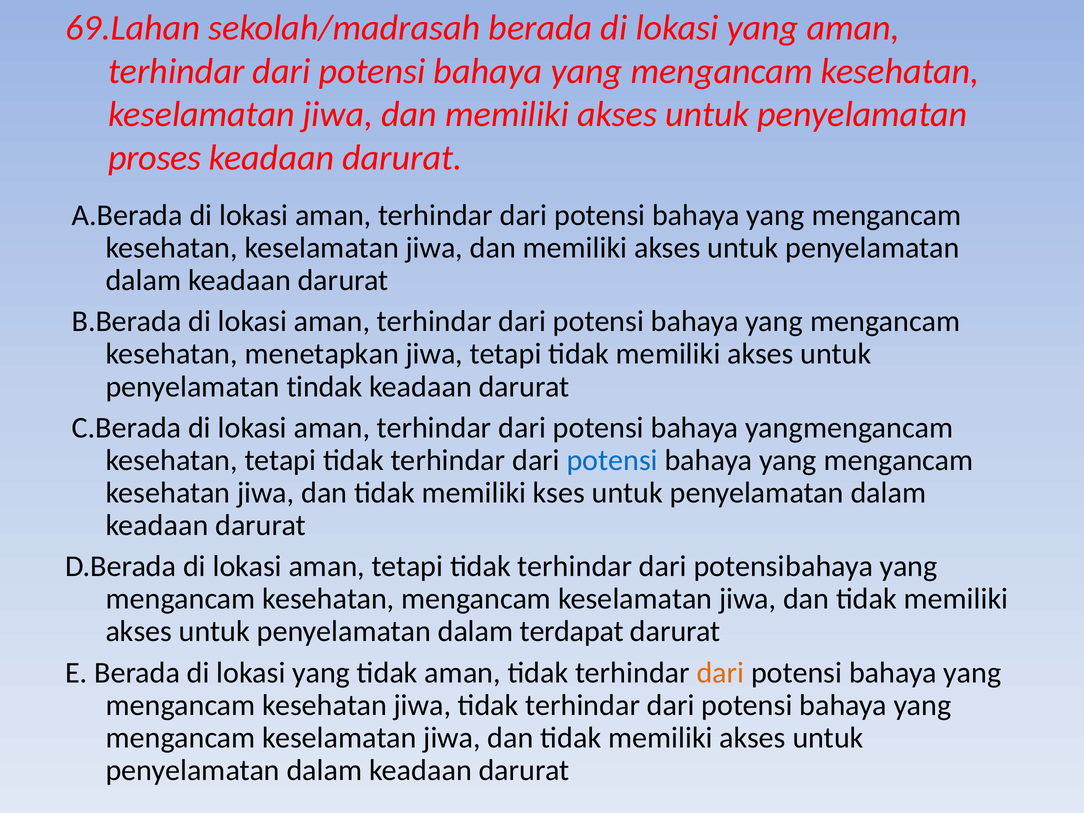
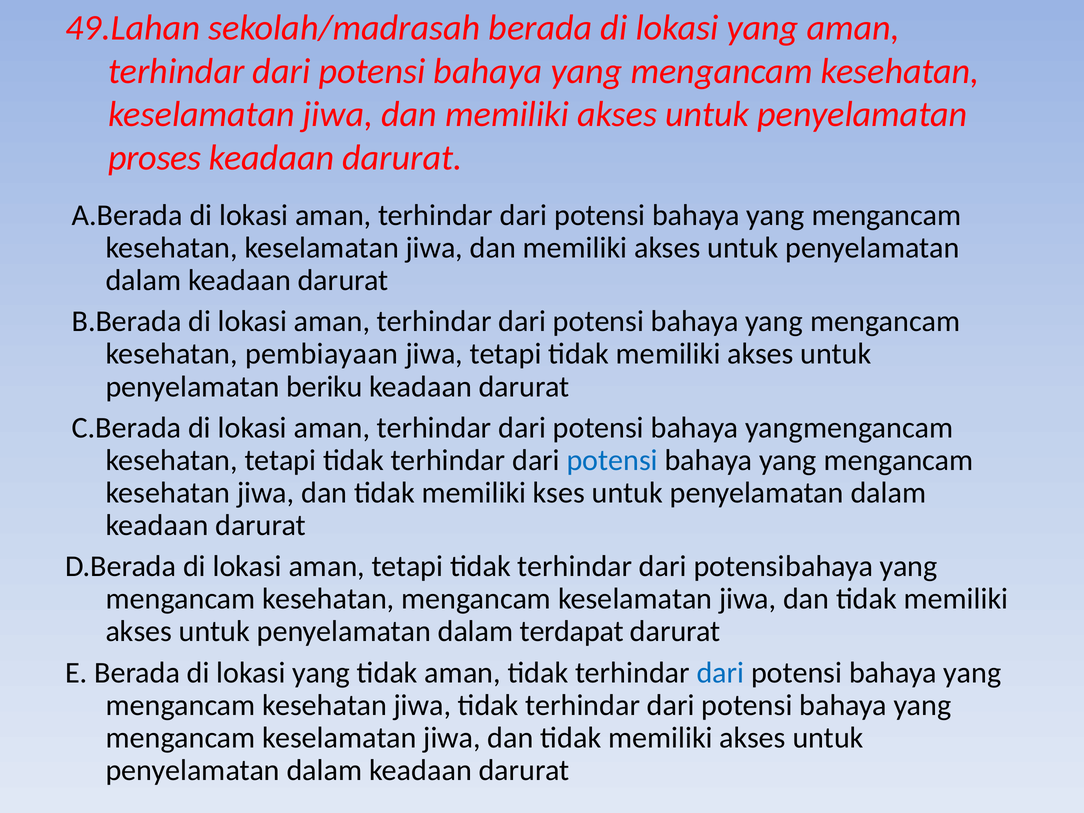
69.Lahan: 69.Lahan -> 49.Lahan
menetapkan: menetapkan -> pembiayaan
tindak: tindak -> beriku
dari at (720, 673) colour: orange -> blue
